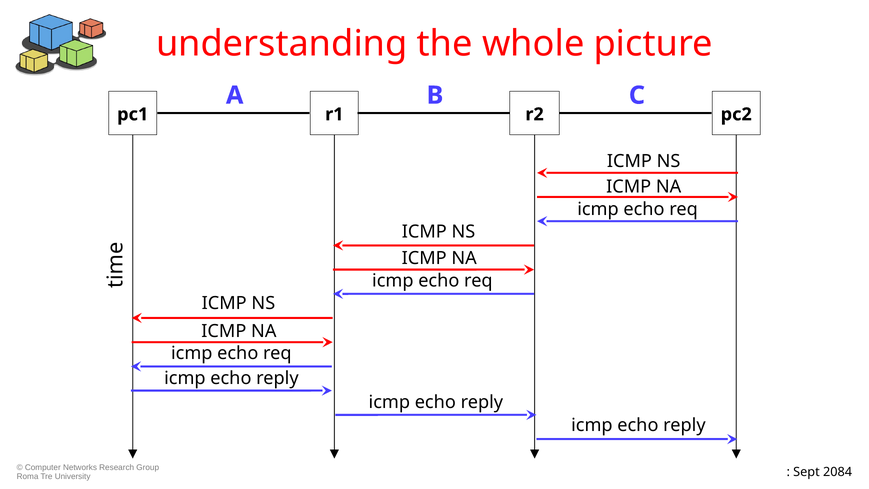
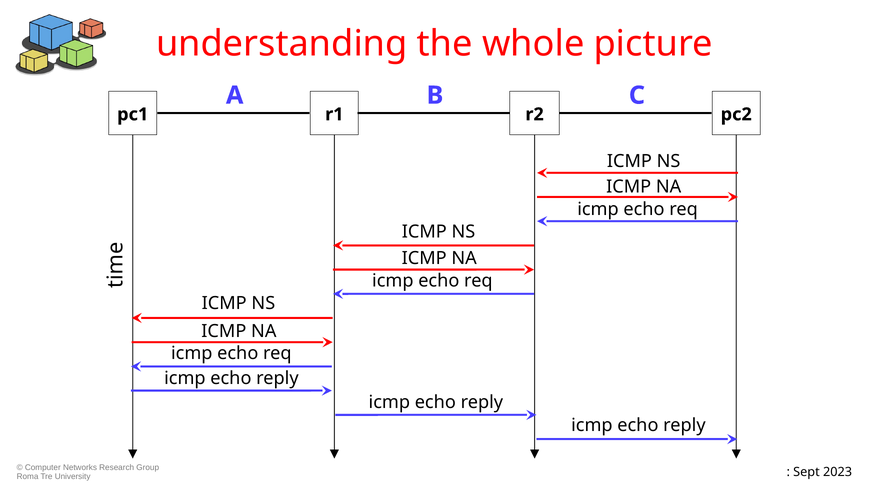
2084: 2084 -> 2023
